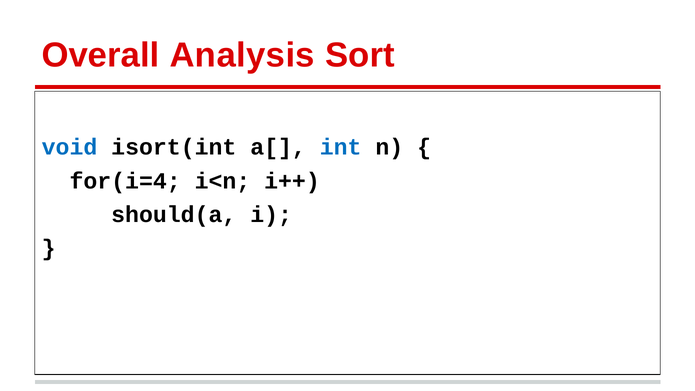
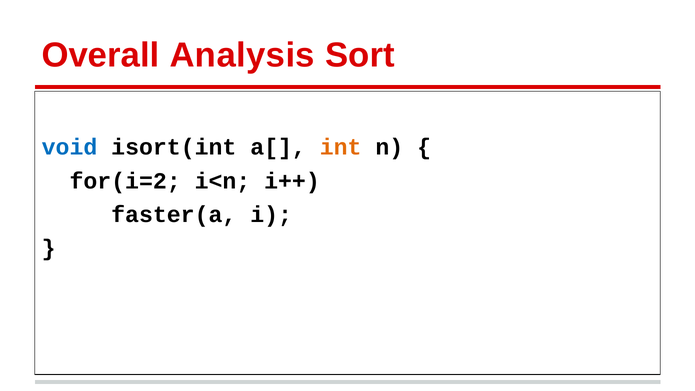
int colour: blue -> orange
for(i=4: for(i=4 -> for(i=2
should(a: should(a -> faster(a
